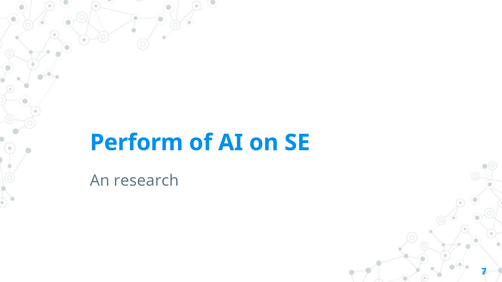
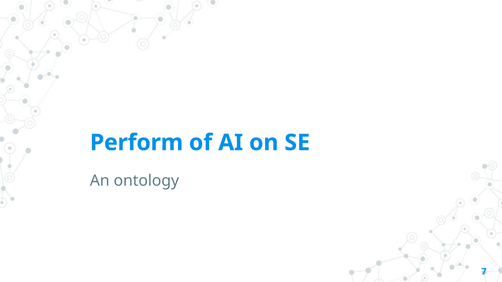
research: research -> ontology
